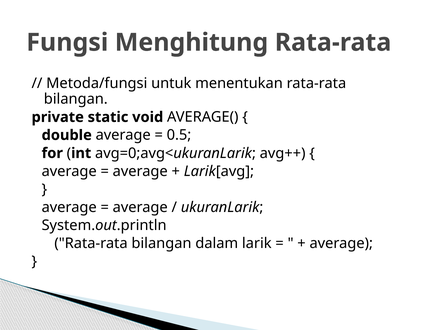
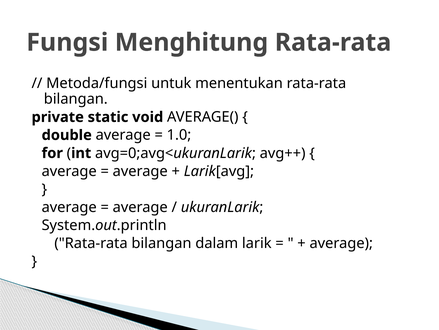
0.5: 0.5 -> 1.0
